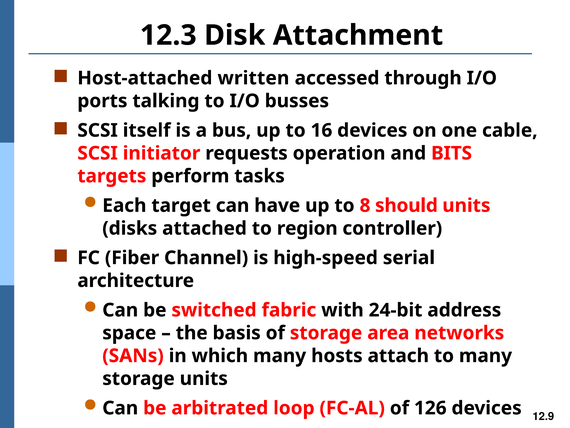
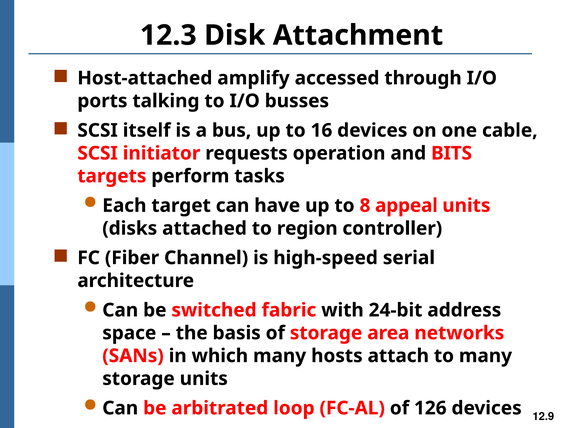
written: written -> amplify
should: should -> appeal
